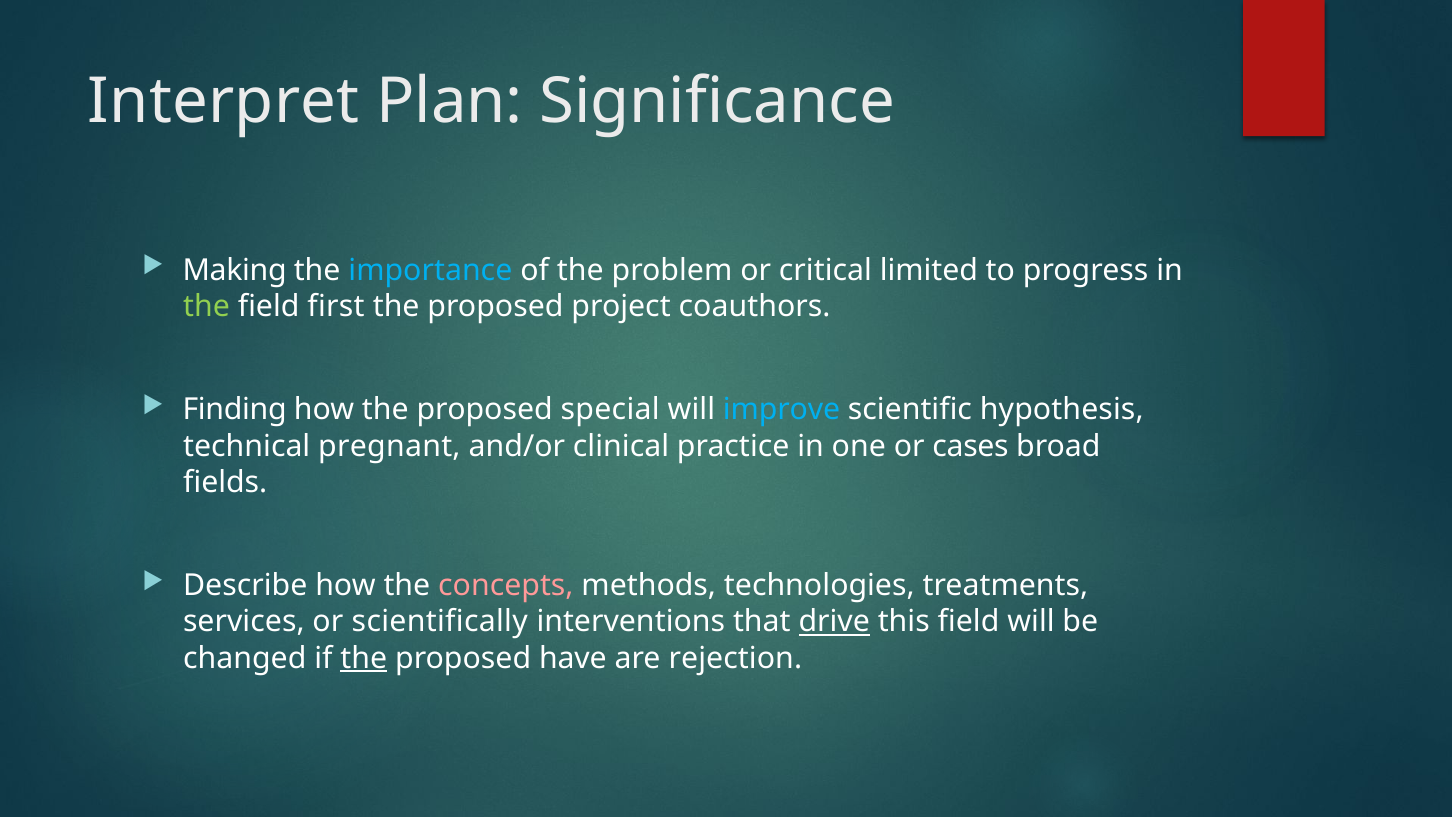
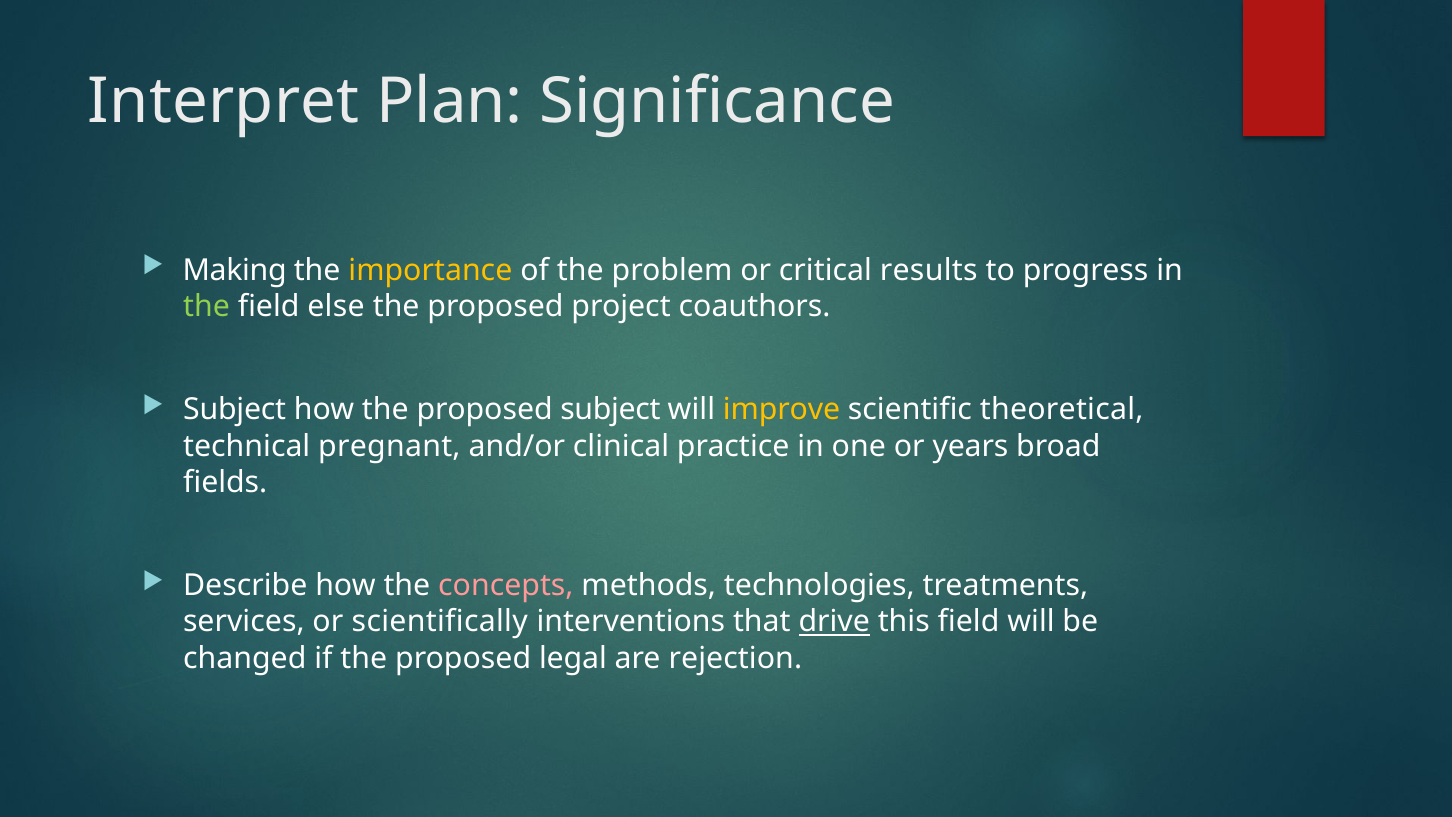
importance colour: light blue -> yellow
limited: limited -> results
first: first -> else
Finding at (235, 410): Finding -> Subject
proposed special: special -> subject
improve colour: light blue -> yellow
hypothesis: hypothesis -> theoretical
cases: cases -> years
the at (364, 658) underline: present -> none
have: have -> legal
